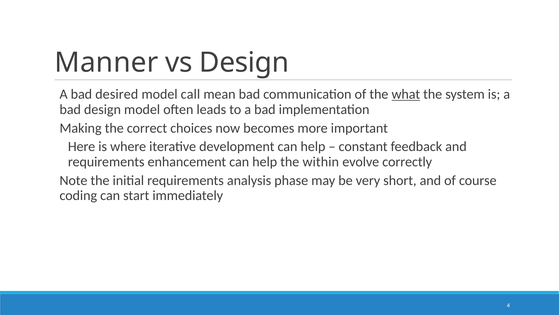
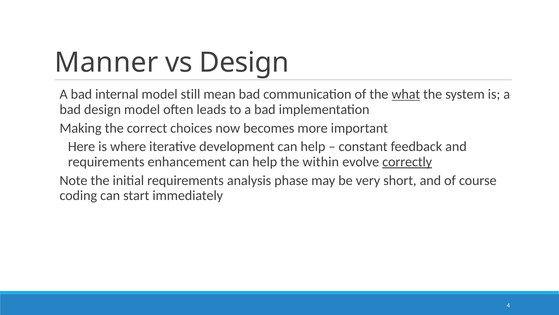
desired: desired -> internal
call: call -> still
correctly underline: none -> present
